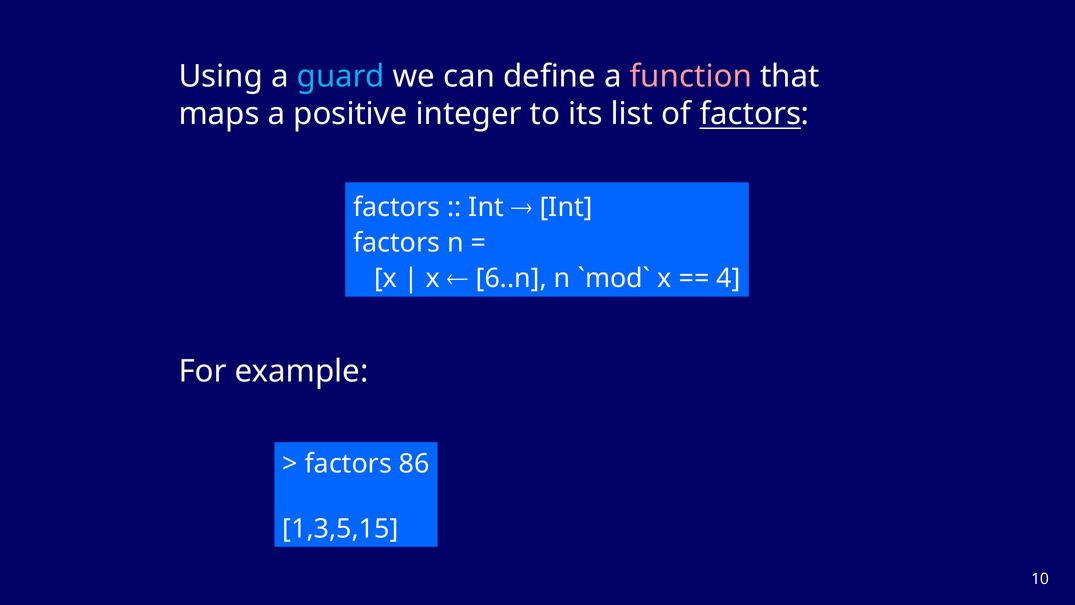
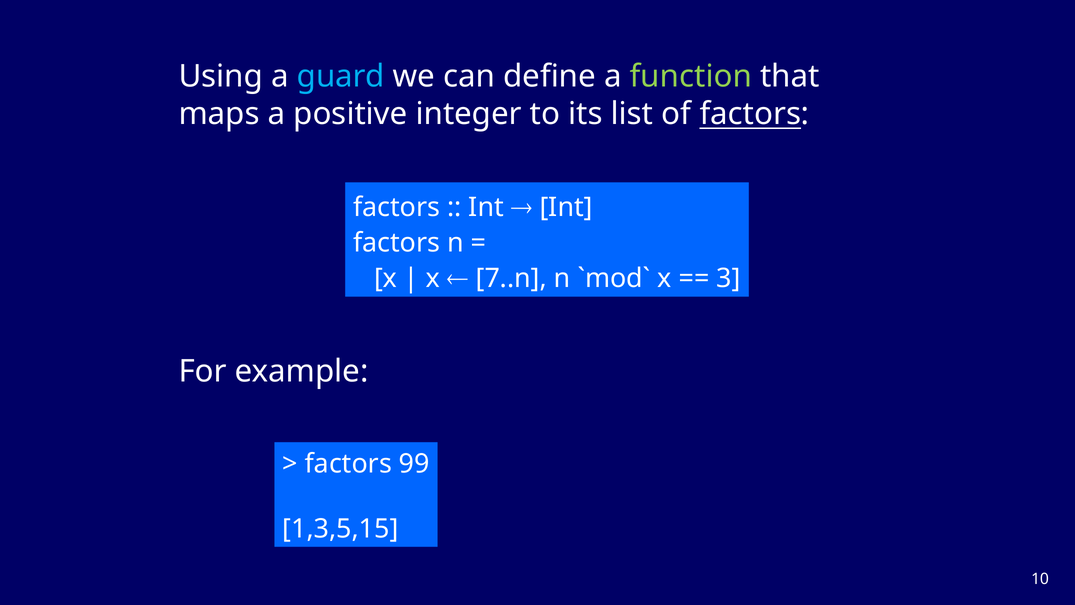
function colour: pink -> light green
6..n: 6..n -> 7..n
4: 4 -> 3
86: 86 -> 99
